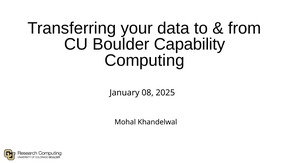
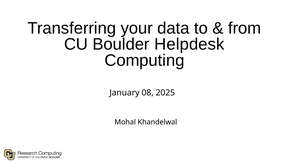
Capability: Capability -> Helpdesk
